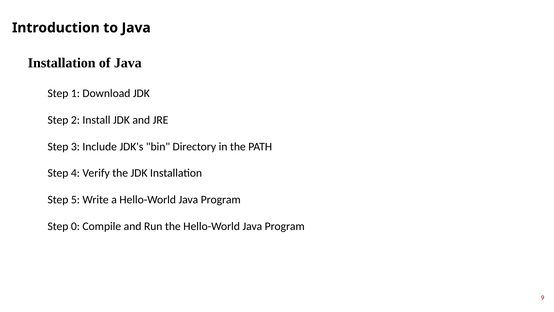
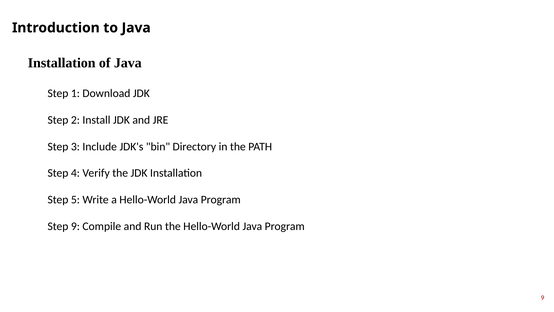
Step 0: 0 -> 9
